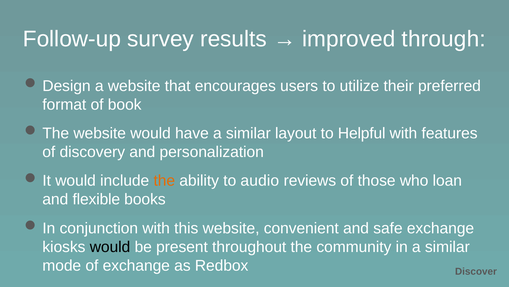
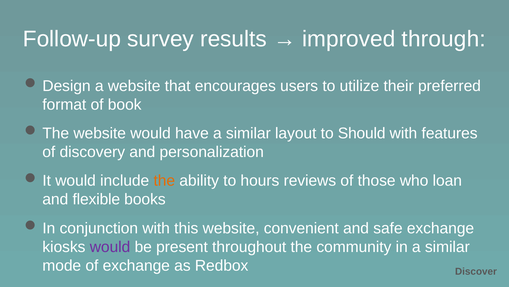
Helpful: Helpful -> Should
audio: audio -> hours
would at (110, 247) colour: black -> purple
